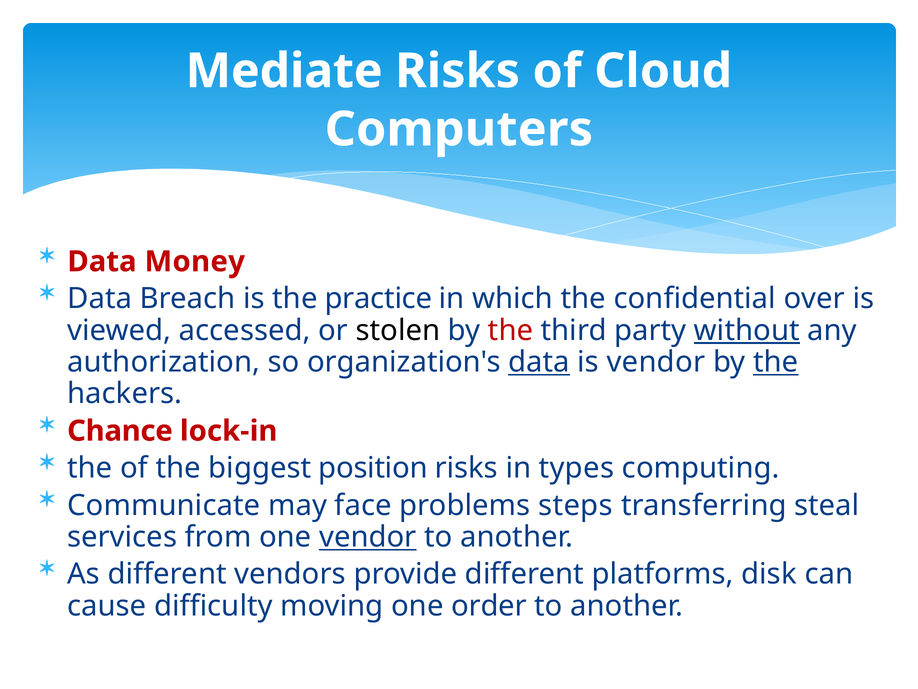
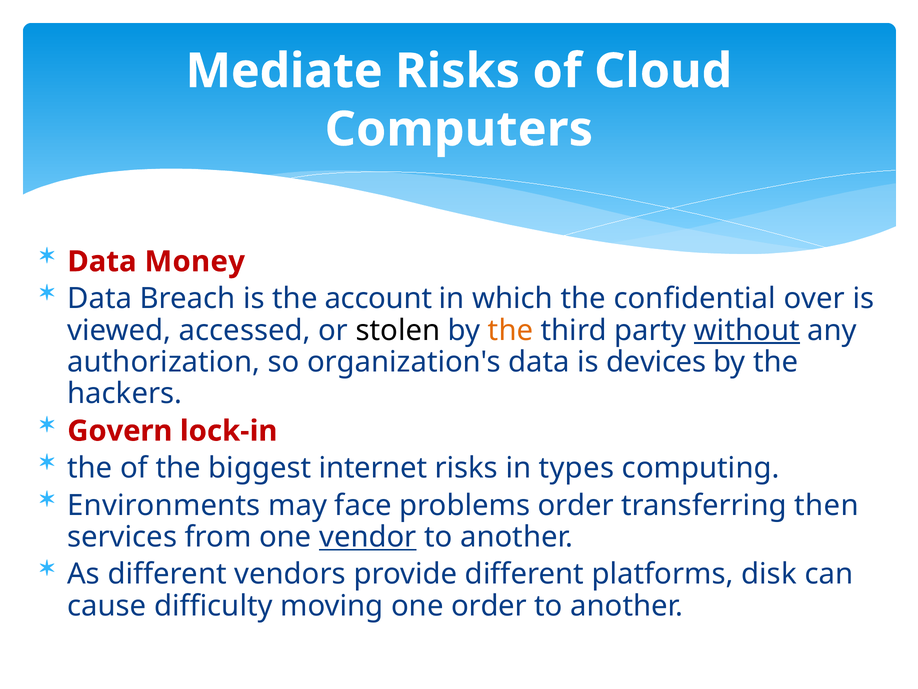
practice: practice -> account
the at (511, 330) colour: red -> orange
data at (539, 362) underline: present -> none
is vendor: vendor -> devices
the at (776, 362) underline: present -> none
Chance: Chance -> Govern
position: position -> internet
Communicate: Communicate -> Environments
problems steps: steps -> order
steal: steal -> then
